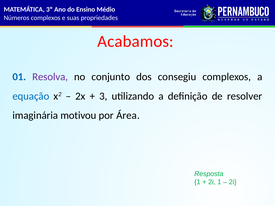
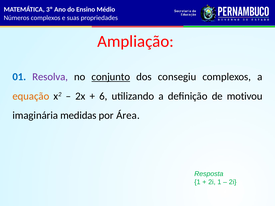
Acabamos: Acabamos -> Ampliação
conjunto underline: none -> present
equação colour: blue -> orange
3: 3 -> 6
resolver: resolver -> motivou
motivou: motivou -> medidas
